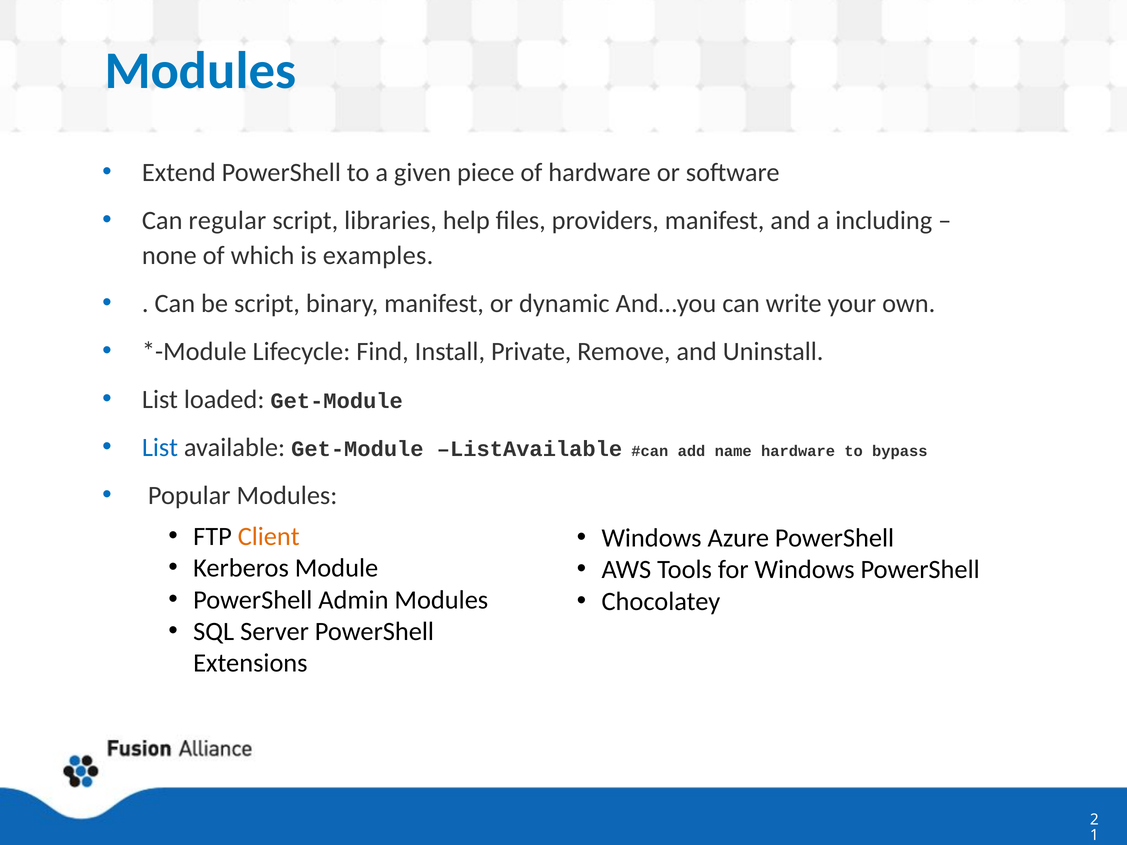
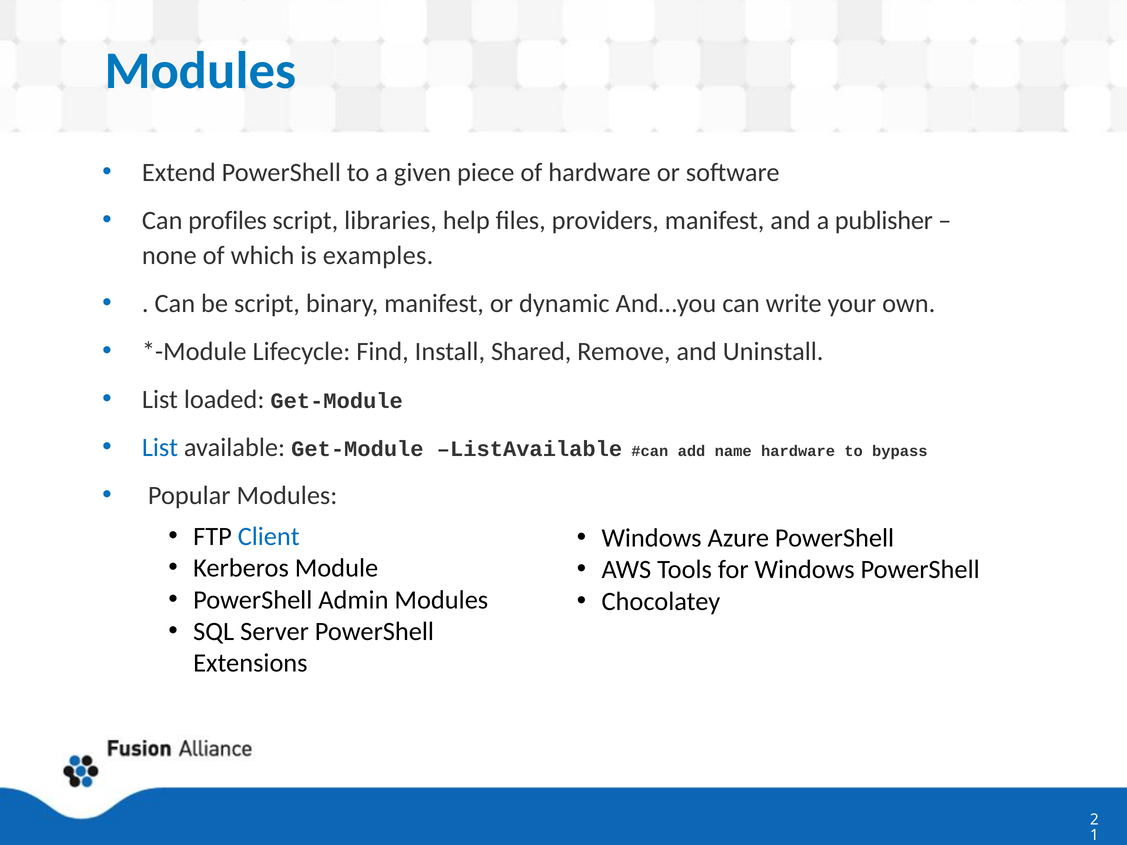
regular: regular -> profiles
including: including -> publisher
Private: Private -> Shared
Client colour: orange -> blue
